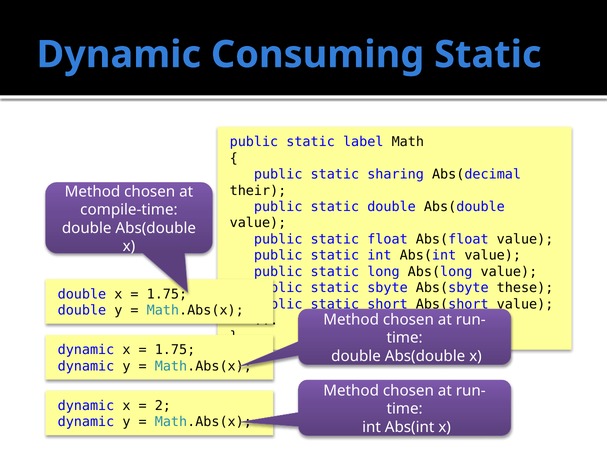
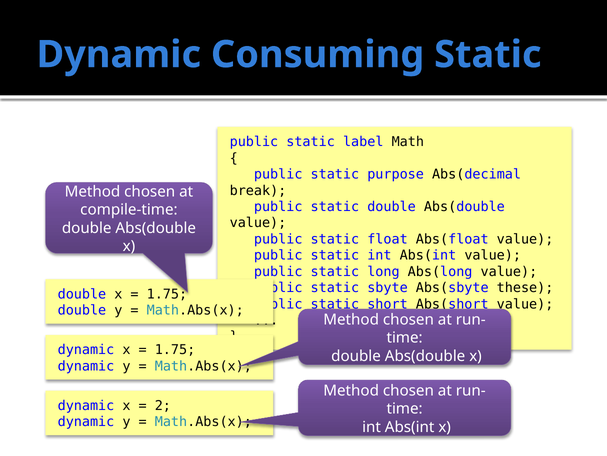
sharing: sharing -> purpose
their: their -> break
